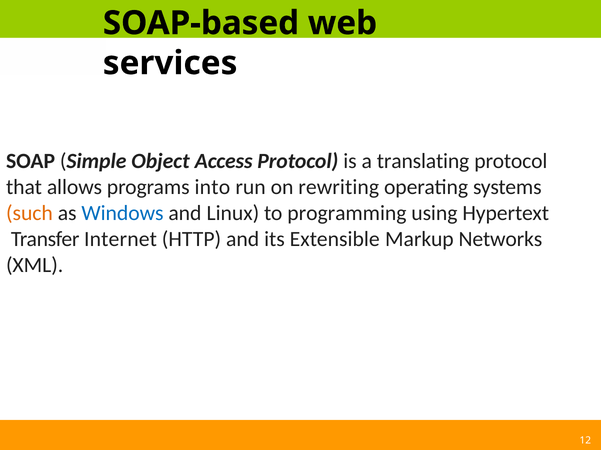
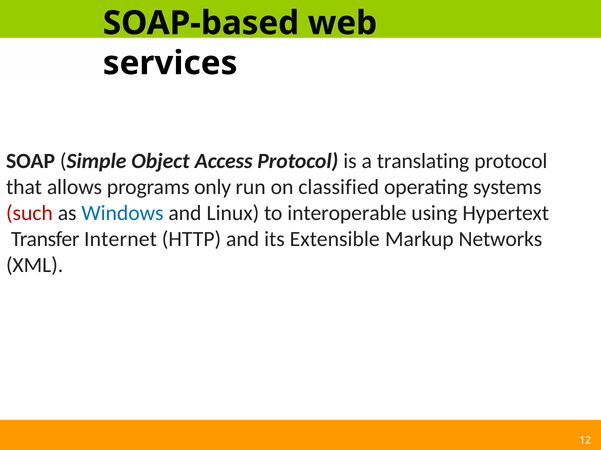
into: into -> only
rewriting: rewriting -> classified
such colour: orange -> red
programming: programming -> interoperable
